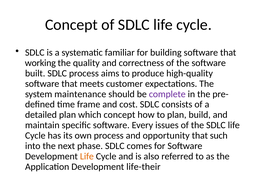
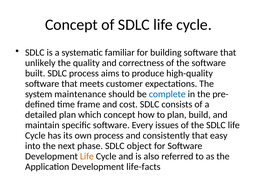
working: working -> unlikely
complete colour: purple -> blue
opportunity: opportunity -> consistently
such: such -> easy
comes: comes -> object
life-their: life-their -> life-facts
